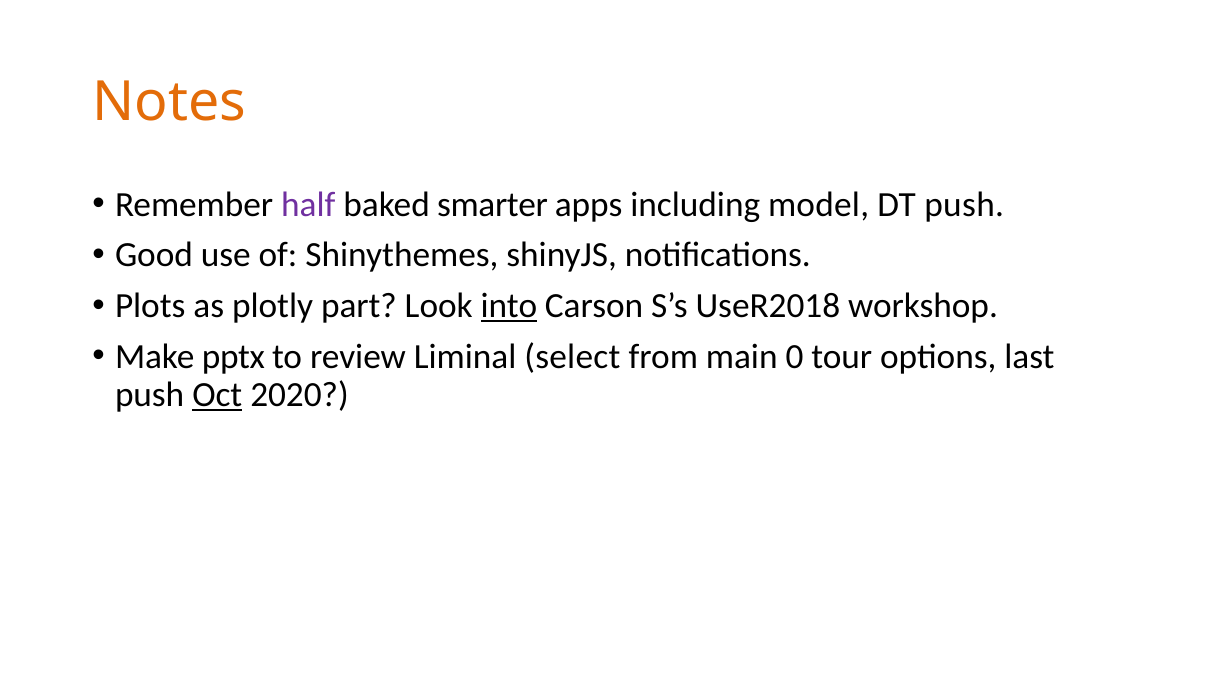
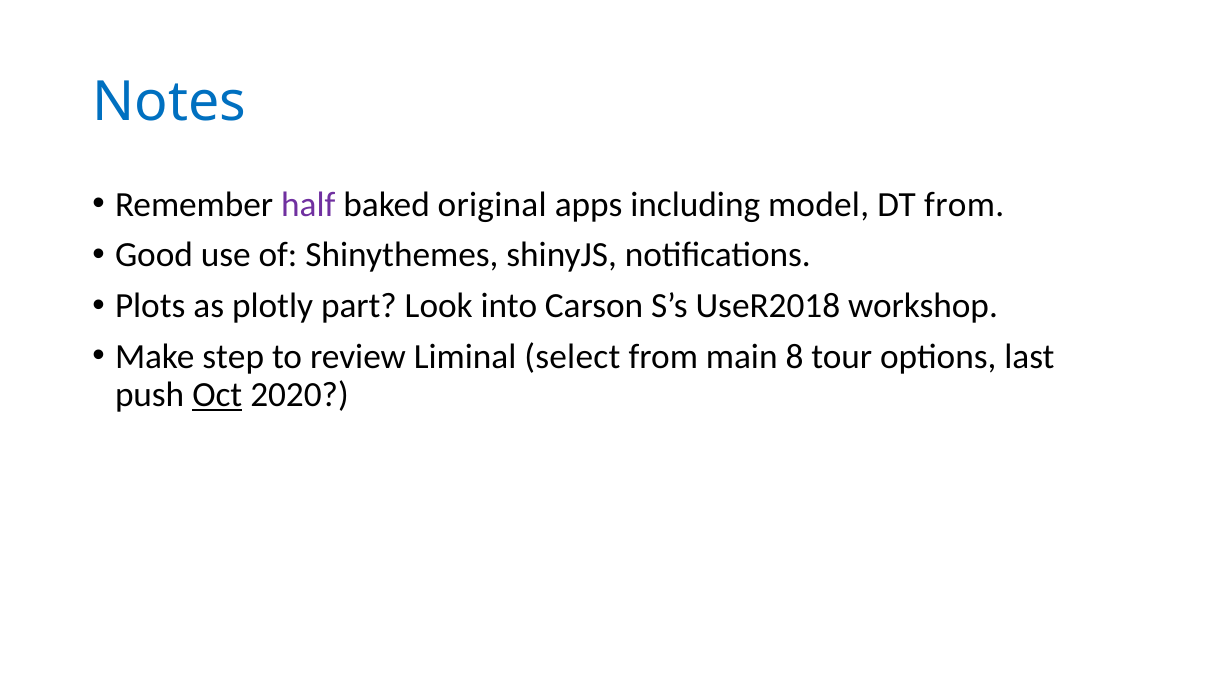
Notes colour: orange -> blue
smarter: smarter -> original
DT push: push -> from
into underline: present -> none
pptx: pptx -> step
0: 0 -> 8
